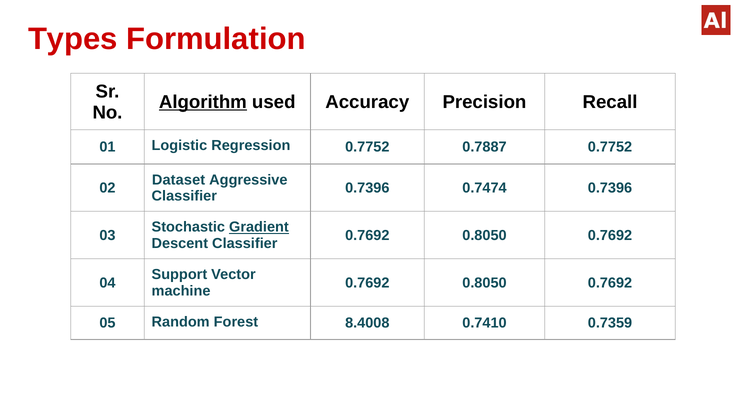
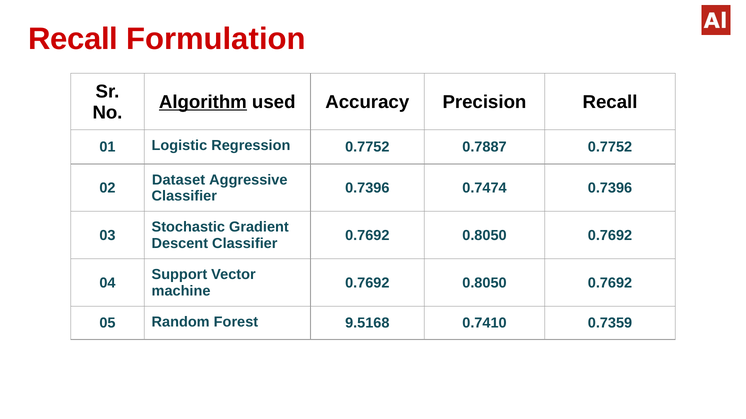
Types at (73, 39): Types -> Recall
Gradient underline: present -> none
8.4008: 8.4008 -> 9.5168
